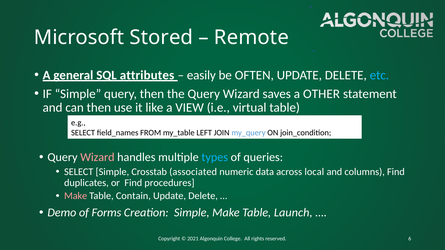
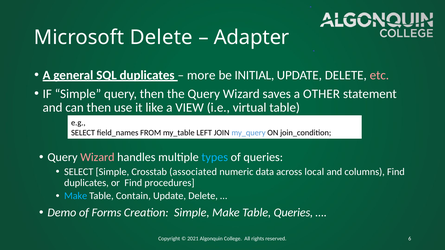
Microsoft Stored: Stored -> Delete
Remote: Remote -> Adapter
SQL attributes: attributes -> duplicates
easily: easily -> more
OFTEN: OFTEN -> INITIAL
etc colour: light blue -> pink
Make at (76, 196) colour: pink -> light blue
Table Launch: Launch -> Queries
